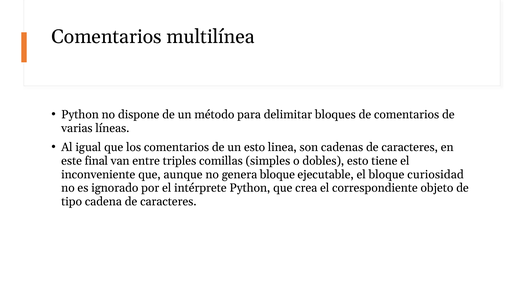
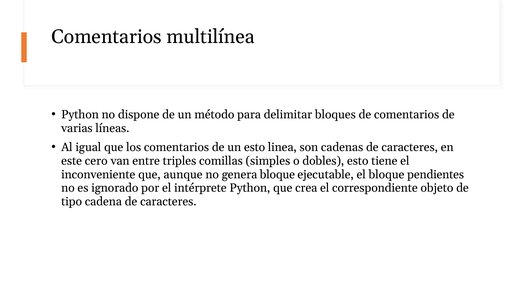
final: final -> cero
curiosidad: curiosidad -> pendientes
